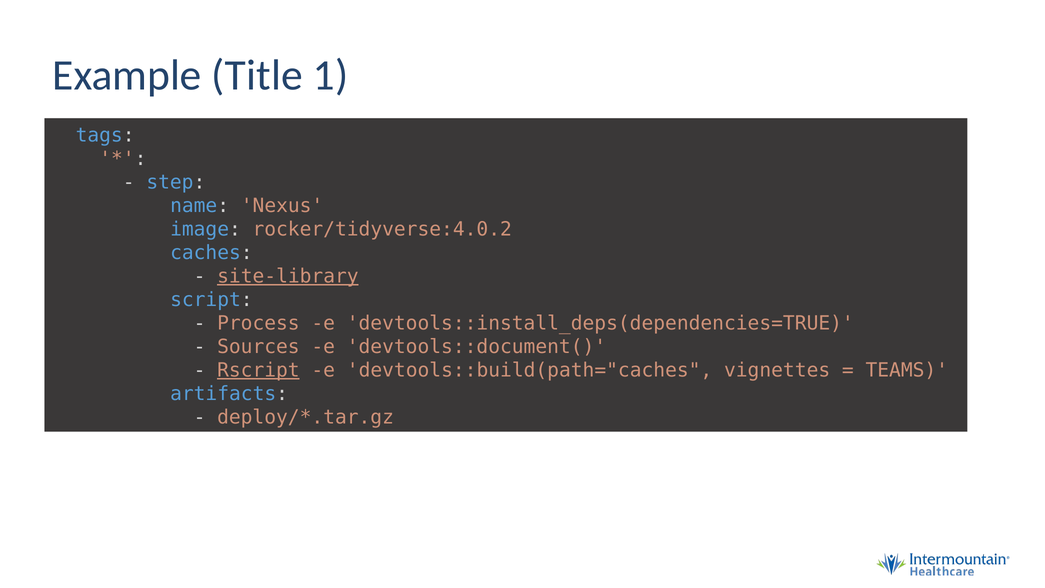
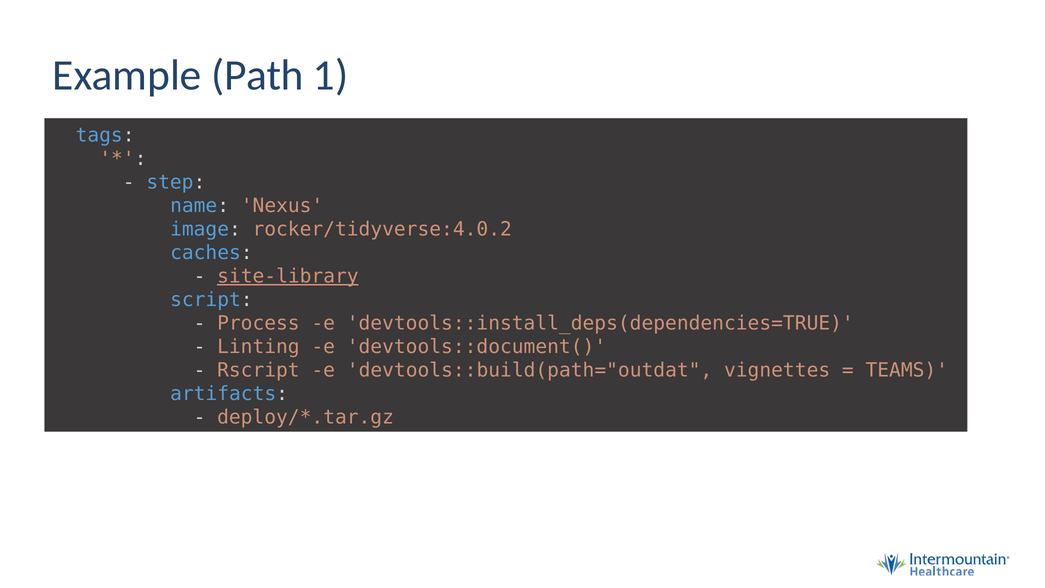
Title: Title -> Path
Sources: Sources -> Linting
Rscript underline: present -> none
devtools::build(path="caches: devtools::build(path="caches -> devtools::build(path="outdat
